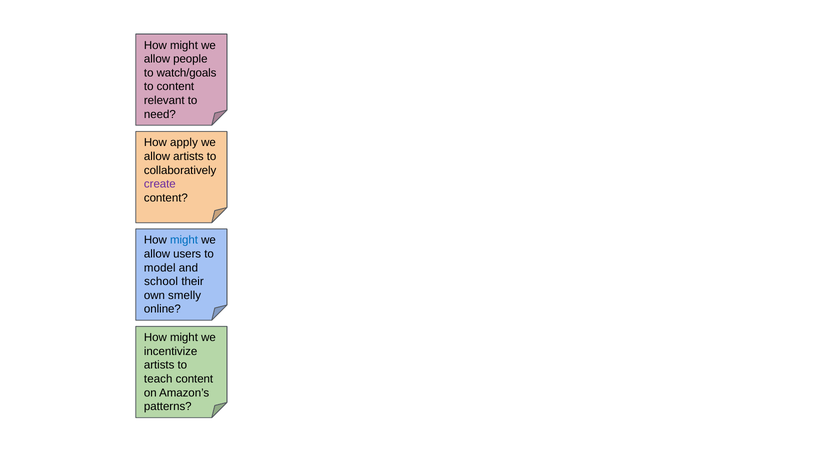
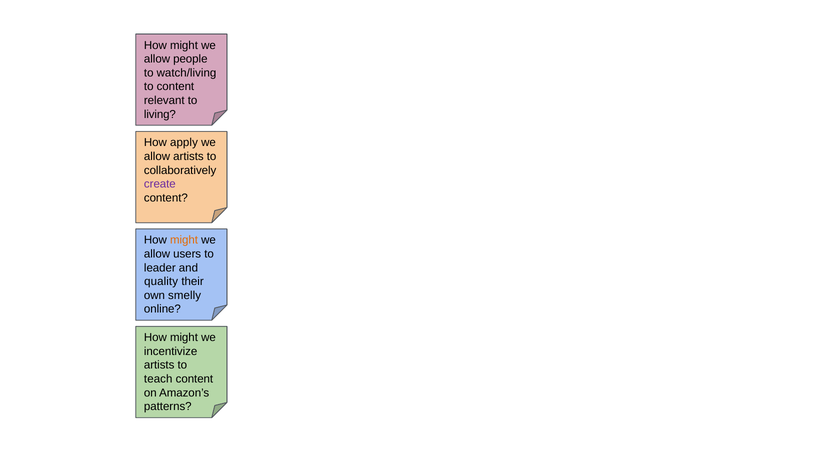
watch/goals: watch/goals -> watch/living
need: need -> living
might at (184, 240) colour: blue -> orange
model: model -> leader
school: school -> quality
